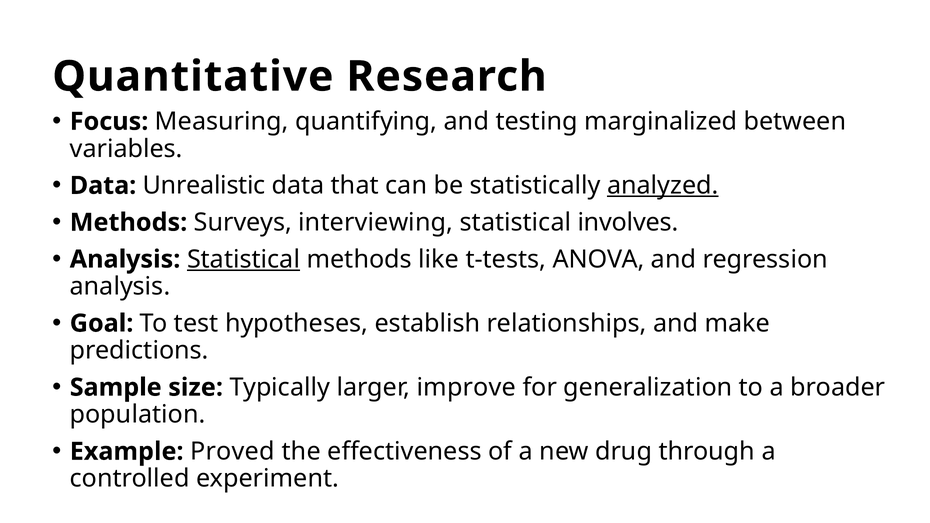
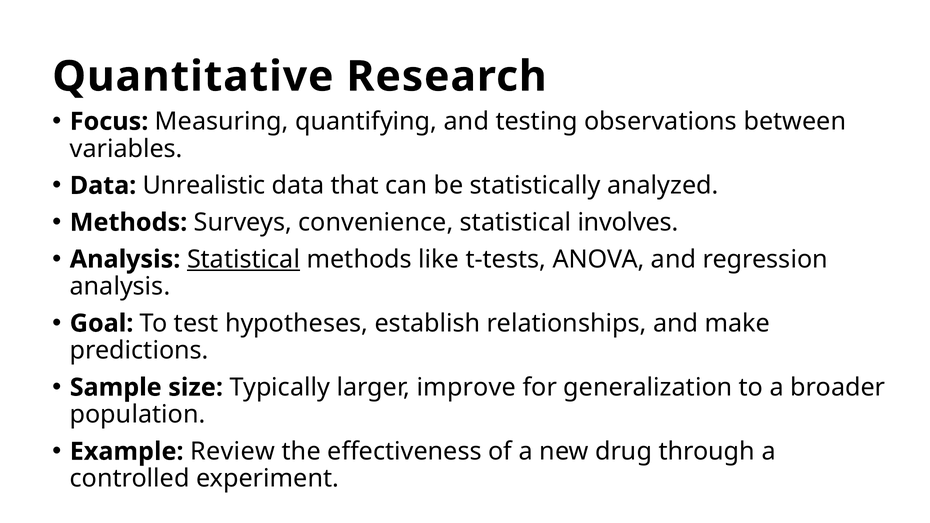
marginalized: marginalized -> observations
analyzed underline: present -> none
interviewing: interviewing -> convenience
Proved: Proved -> Review
